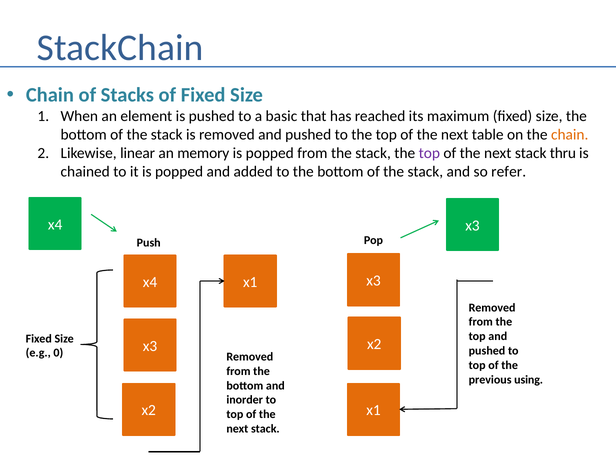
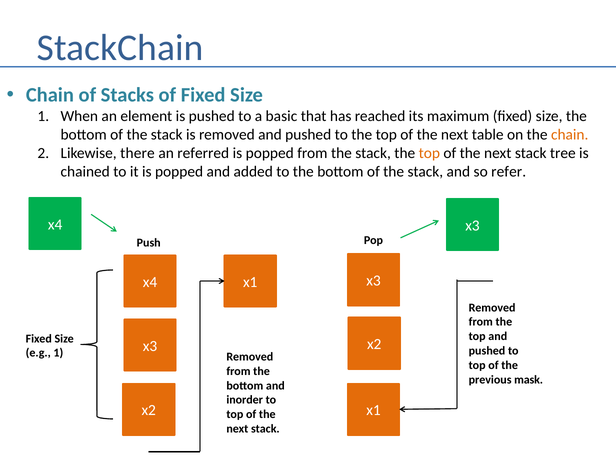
linear: linear -> there
memory: memory -> referred
top at (429, 153) colour: purple -> orange
thru: thru -> tree
e.g 0: 0 -> 1
using: using -> mask
